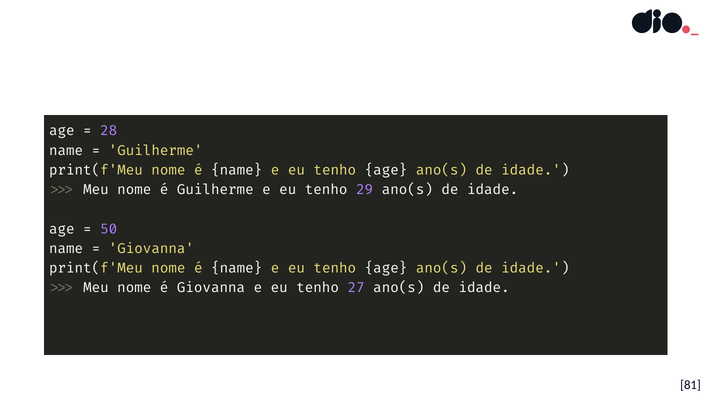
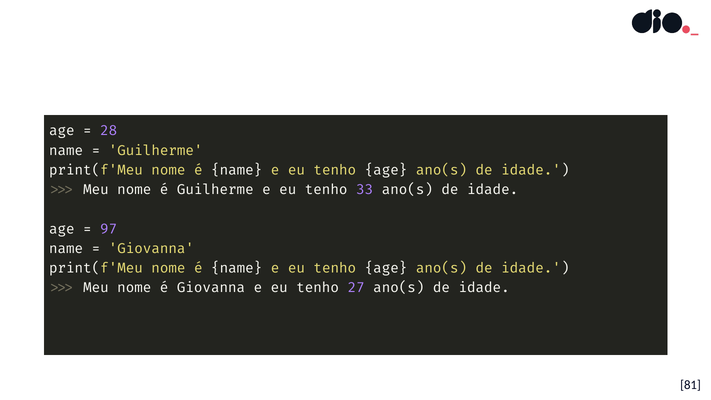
29: 29 -> 33
50: 50 -> 97
